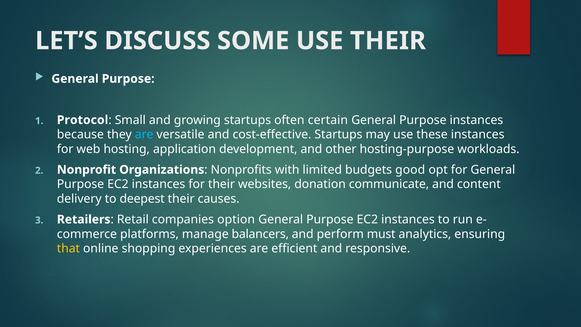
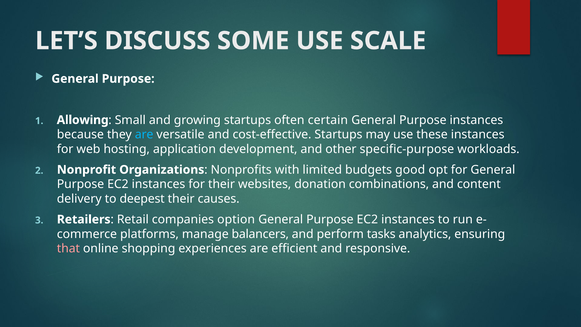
USE THEIR: THEIR -> SCALE
Protocol: Protocol -> Allowing
hosting-purpose: hosting-purpose -> specific-purpose
communicate: communicate -> combinations
must: must -> tasks
that colour: yellow -> pink
